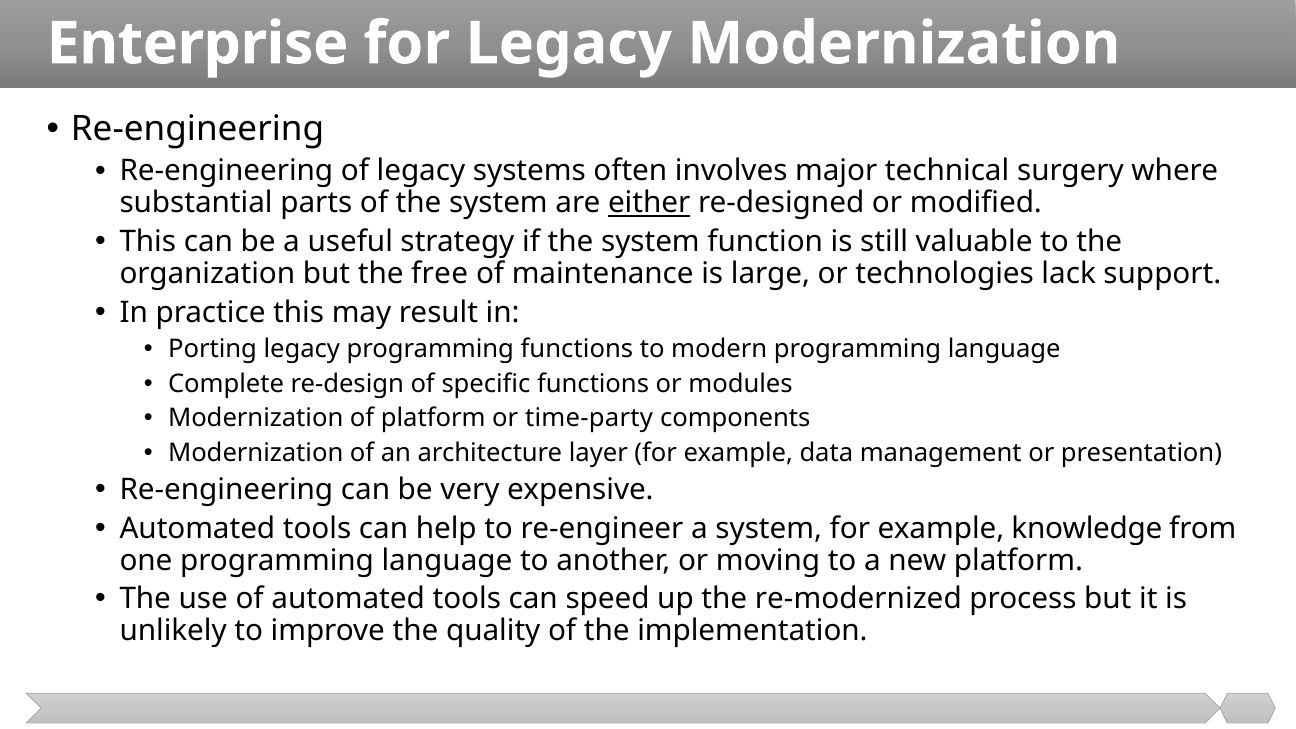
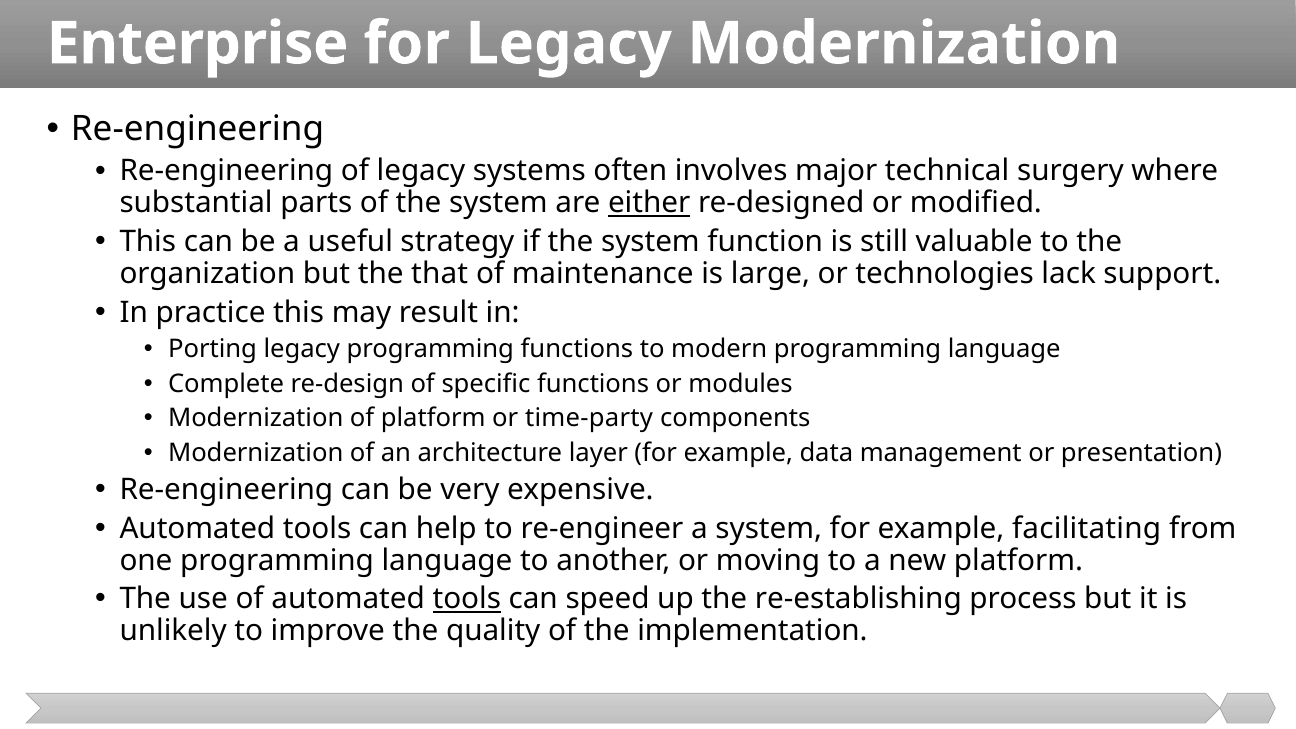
free: free -> that
knowledge: knowledge -> facilitating
tools at (467, 599) underline: none -> present
re-modernized: re-modernized -> re-establishing
